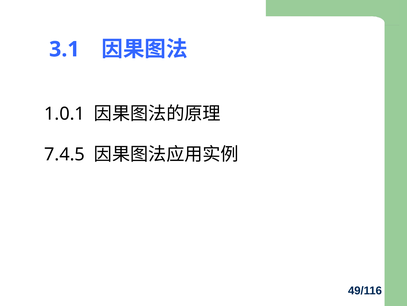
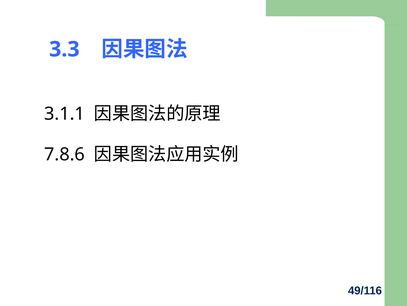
3.1: 3.1 -> 3.3
1.0.1: 1.0.1 -> 3.1.1
7.4.5: 7.4.5 -> 7.8.6
